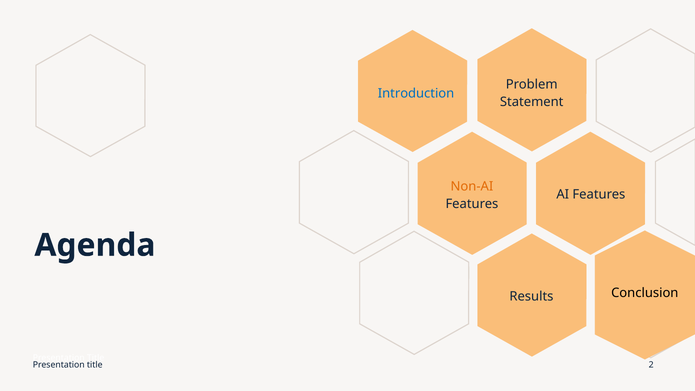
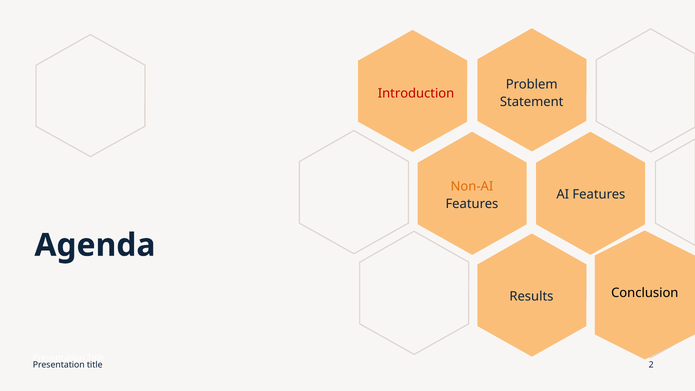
Introduction colour: blue -> red
